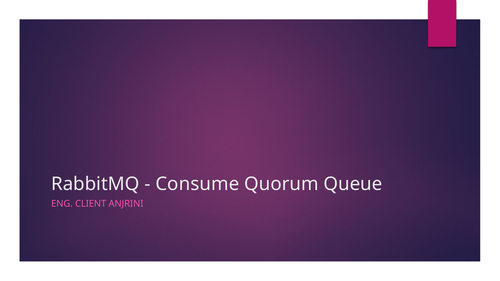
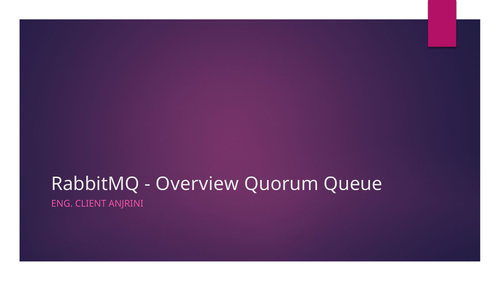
Consume: Consume -> Overview
